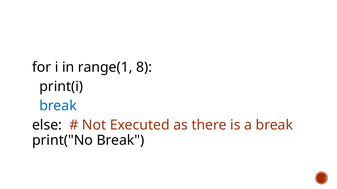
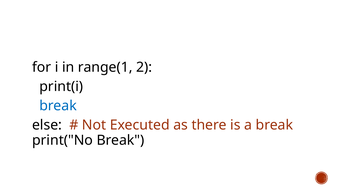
8: 8 -> 2
